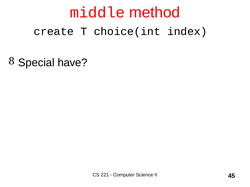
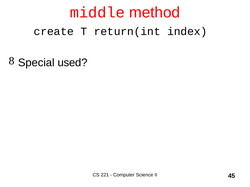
choice(int: choice(int -> return(int
have: have -> used
